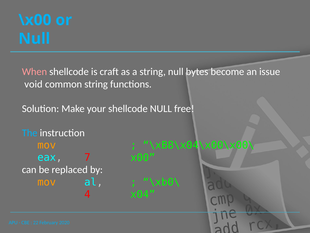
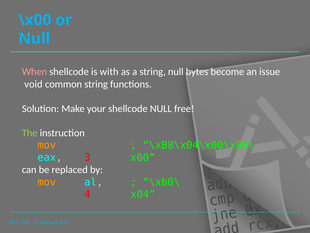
craft: craft -> with
The colour: light blue -> light green
7: 7 -> 3
